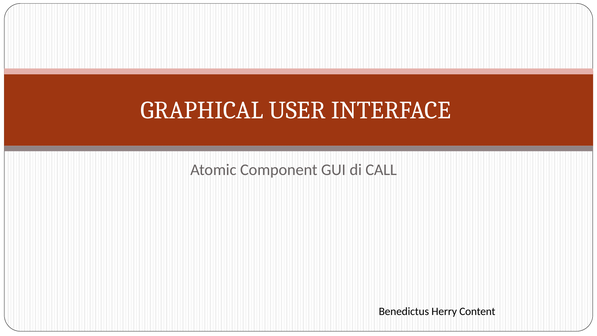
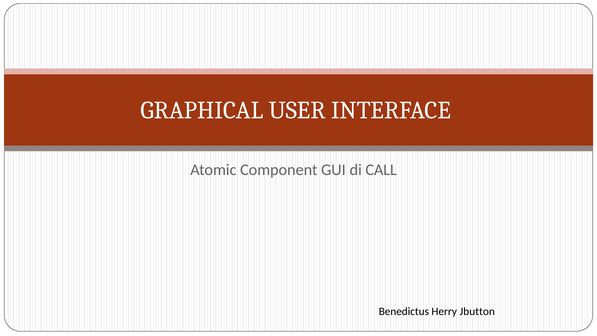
Content: Content -> Jbutton
